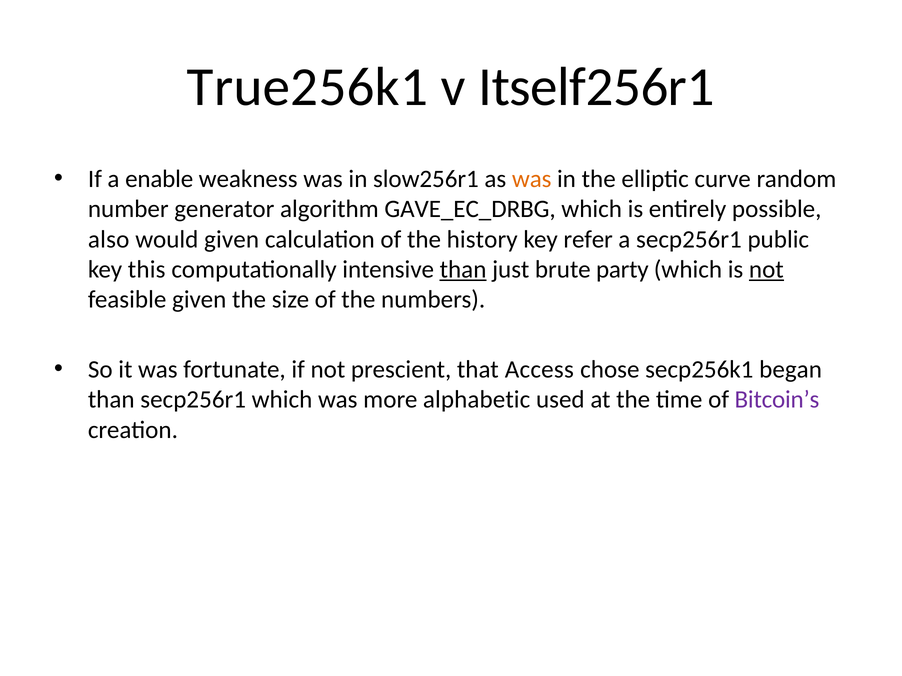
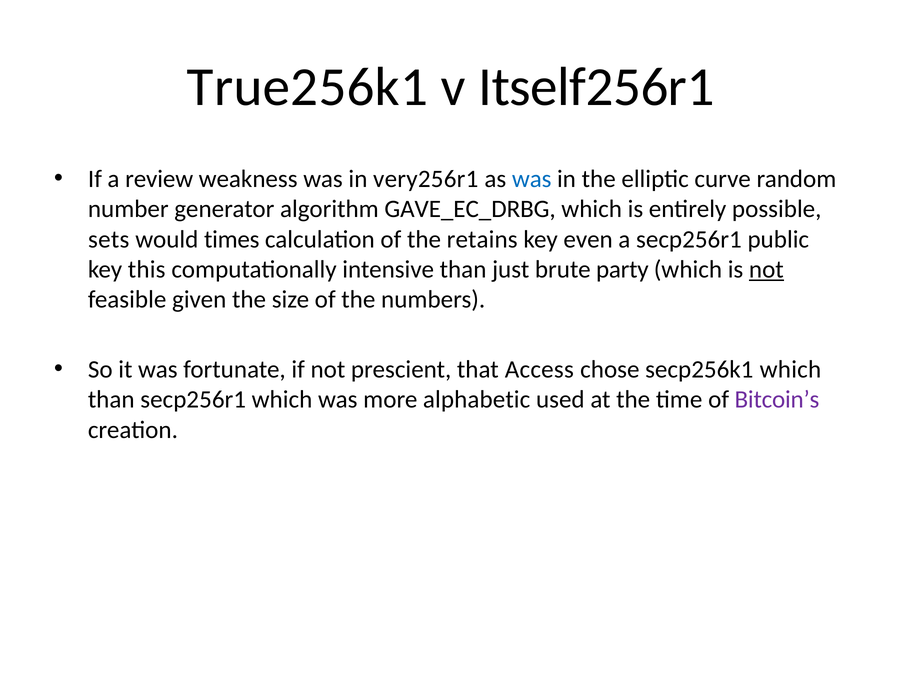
enable: enable -> review
slow256r1: slow256r1 -> very256r1
was at (532, 179) colour: orange -> blue
also: also -> sets
would given: given -> times
history: history -> retains
refer: refer -> even
than at (463, 270) underline: present -> none
secp256k1 began: began -> which
